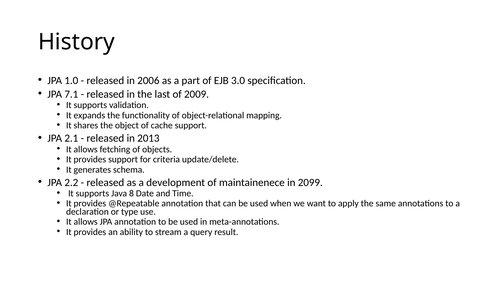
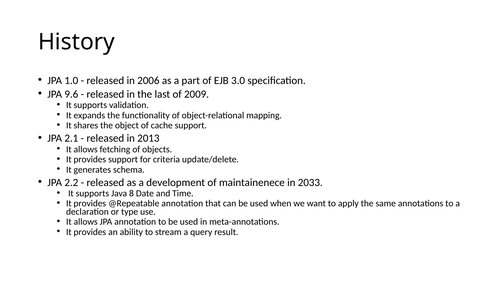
7.1: 7.1 -> 9.6
2099: 2099 -> 2033
